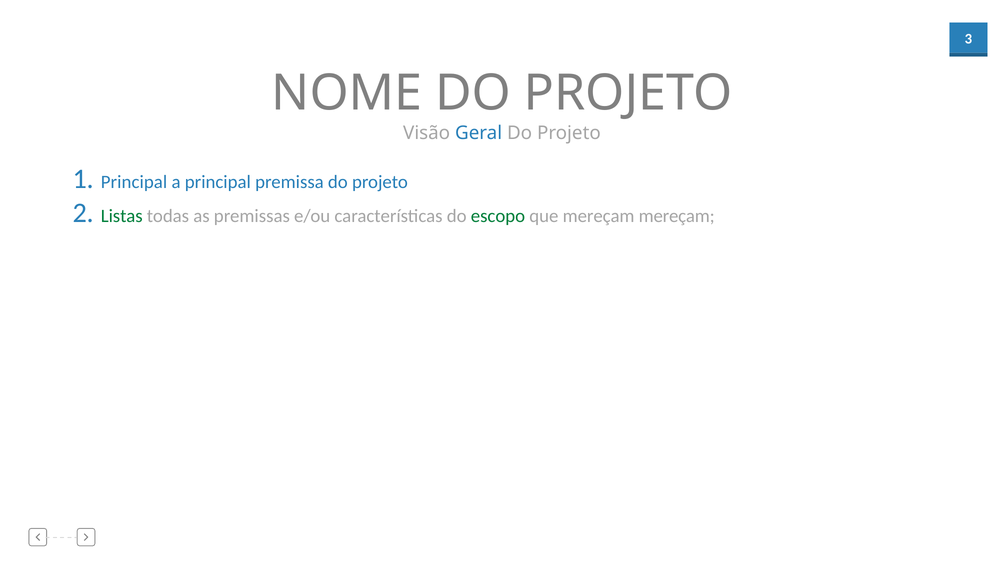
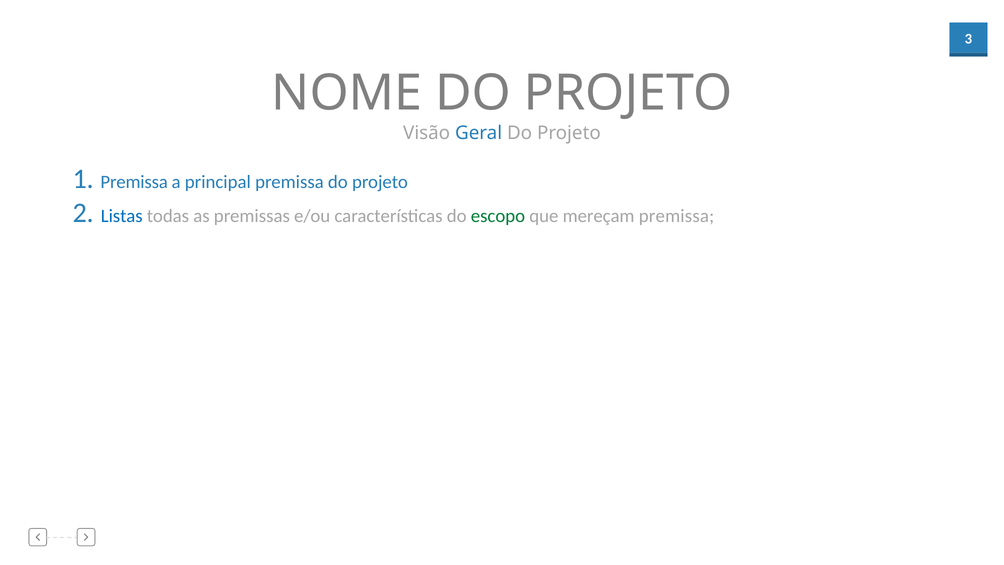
Principal at (134, 182): Principal -> Premissa
Listas colour: green -> blue
mereçam mereçam: mereçam -> premissa
